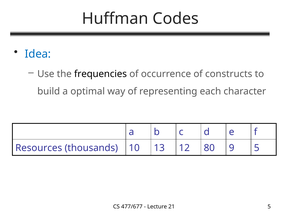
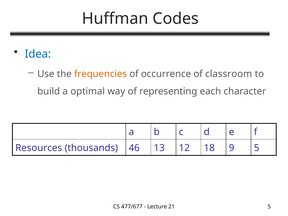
frequencies colour: black -> orange
constructs: constructs -> classroom
10: 10 -> 46
80: 80 -> 18
